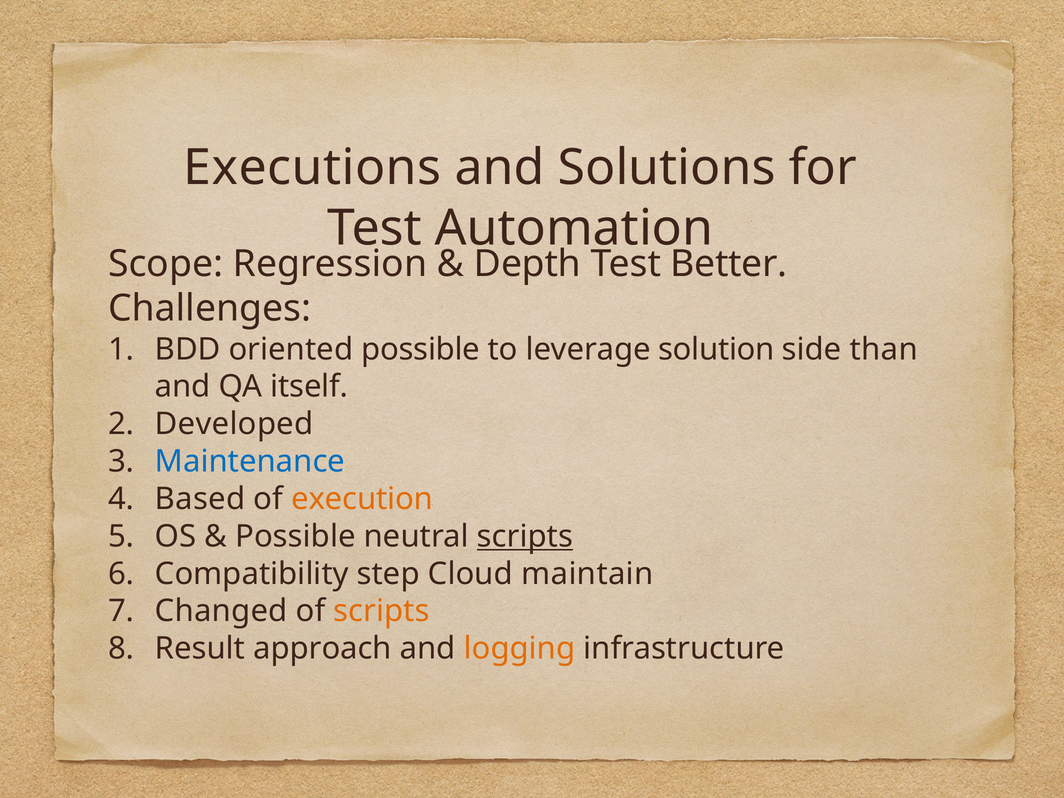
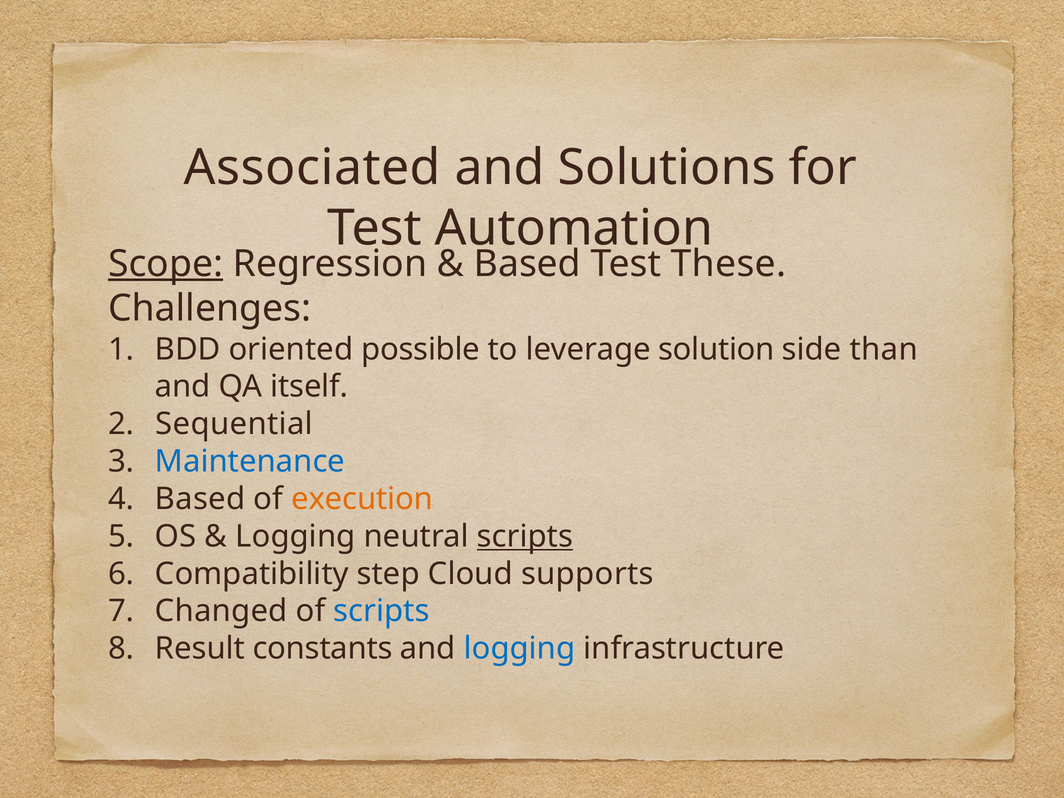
Executions: Executions -> Associated
Scope underline: none -> present
Depth at (528, 264): Depth -> Based
Better: Better -> These
Developed: Developed -> Sequential
Possible at (295, 536): Possible -> Logging
maintain: maintain -> supports
scripts at (382, 611) colour: orange -> blue
approach: approach -> constants
logging at (519, 649) colour: orange -> blue
